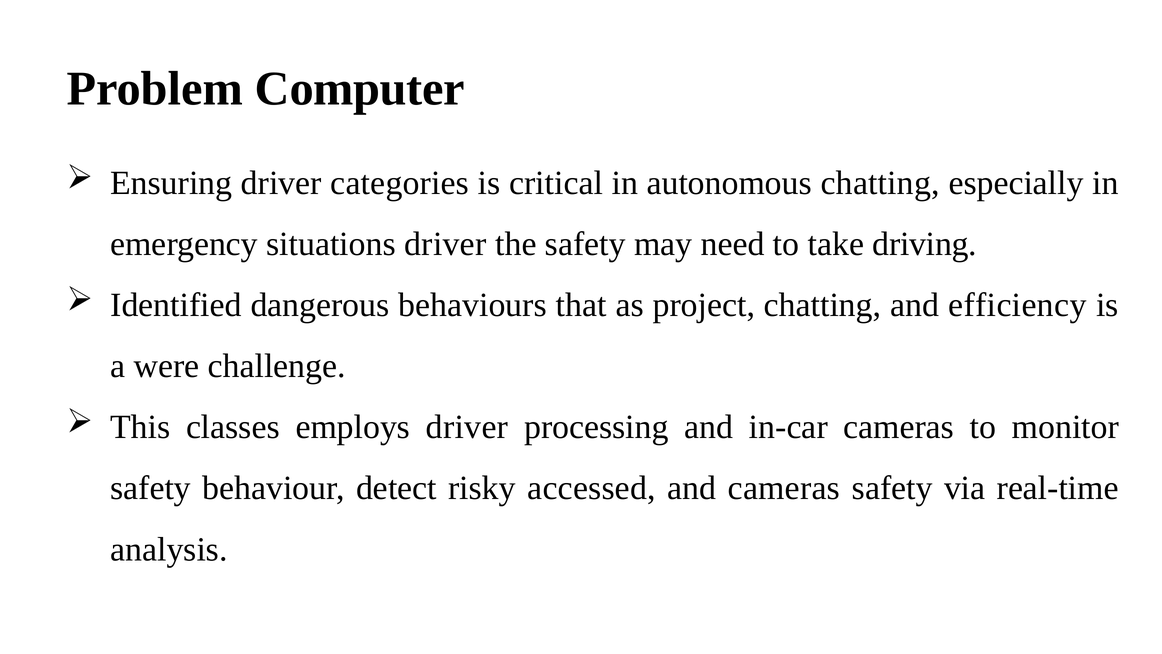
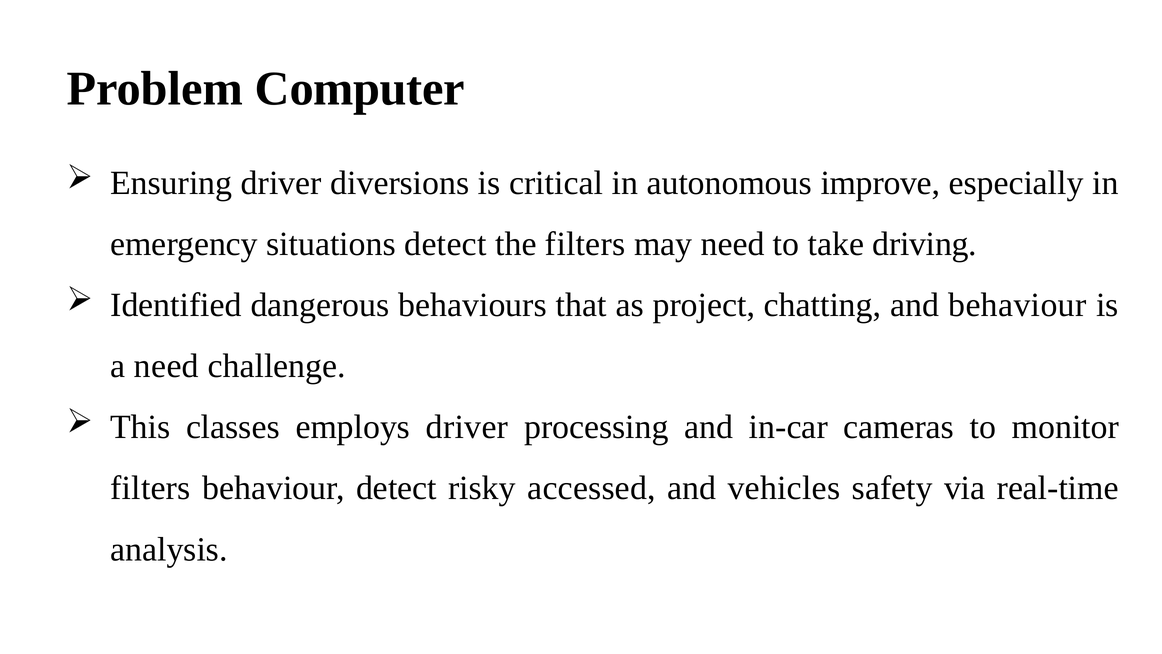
categories: categories -> diversions
autonomous chatting: chatting -> improve
situations driver: driver -> detect
the safety: safety -> filters
and efficiency: efficiency -> behaviour
a were: were -> need
safety at (151, 488): safety -> filters
and cameras: cameras -> vehicles
